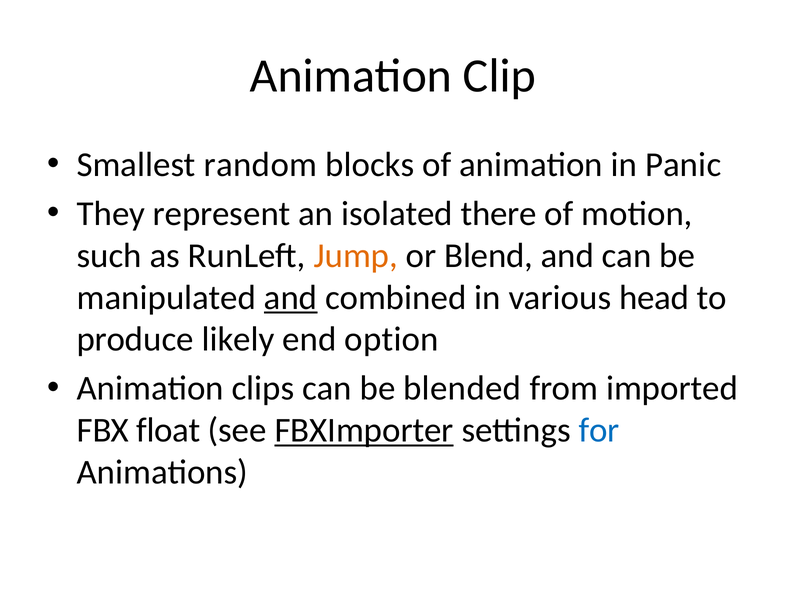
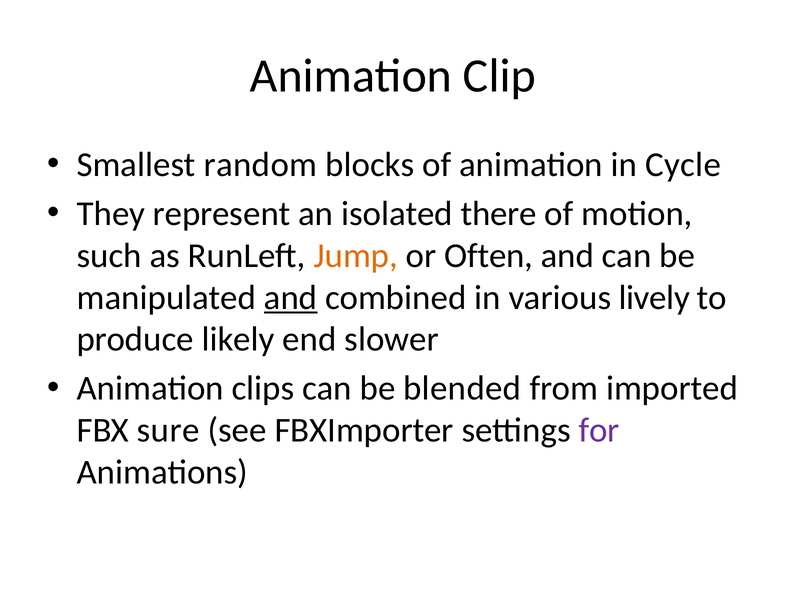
Panic: Panic -> Cycle
Blend: Blend -> Often
head: head -> lively
option: option -> slower
float: float -> sure
FBXImporter underline: present -> none
for colour: blue -> purple
